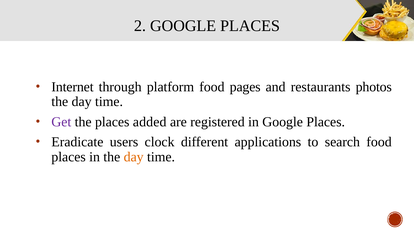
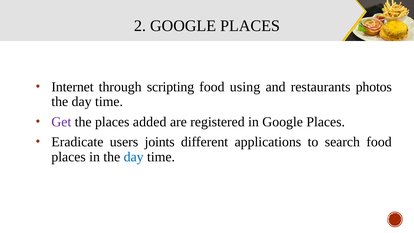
platform: platform -> scripting
pages: pages -> using
clock: clock -> joints
day at (134, 157) colour: orange -> blue
